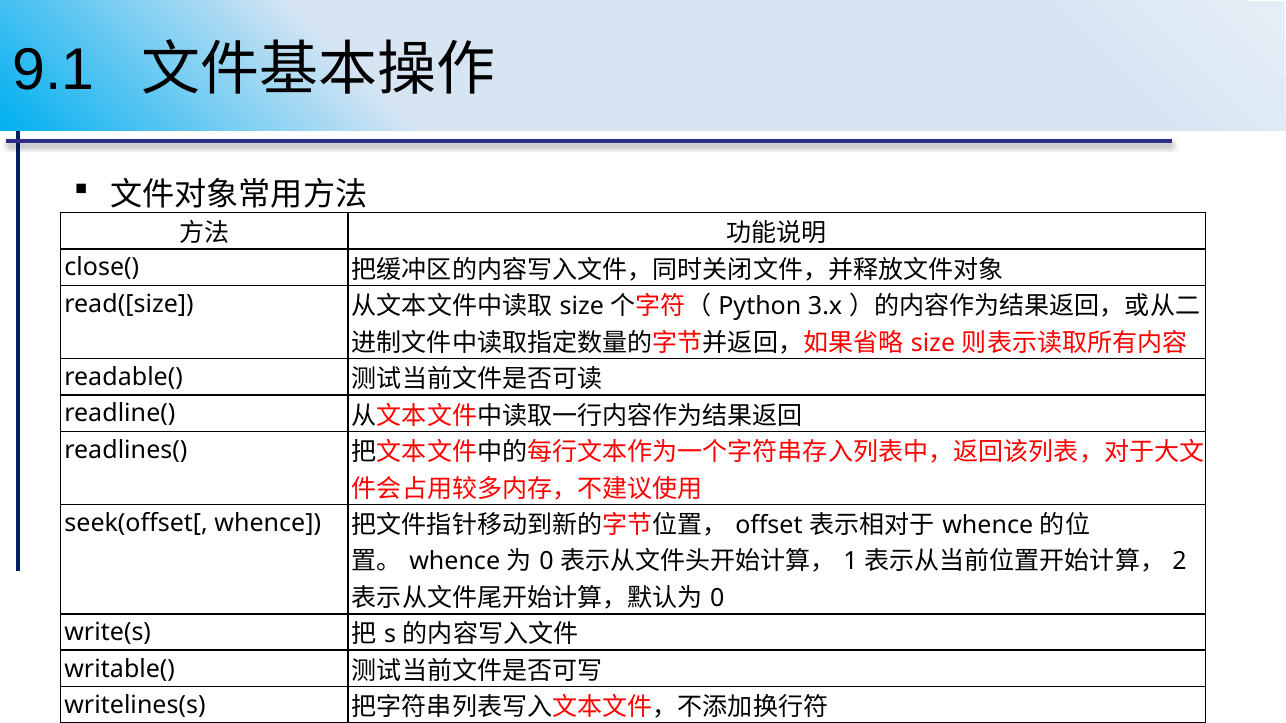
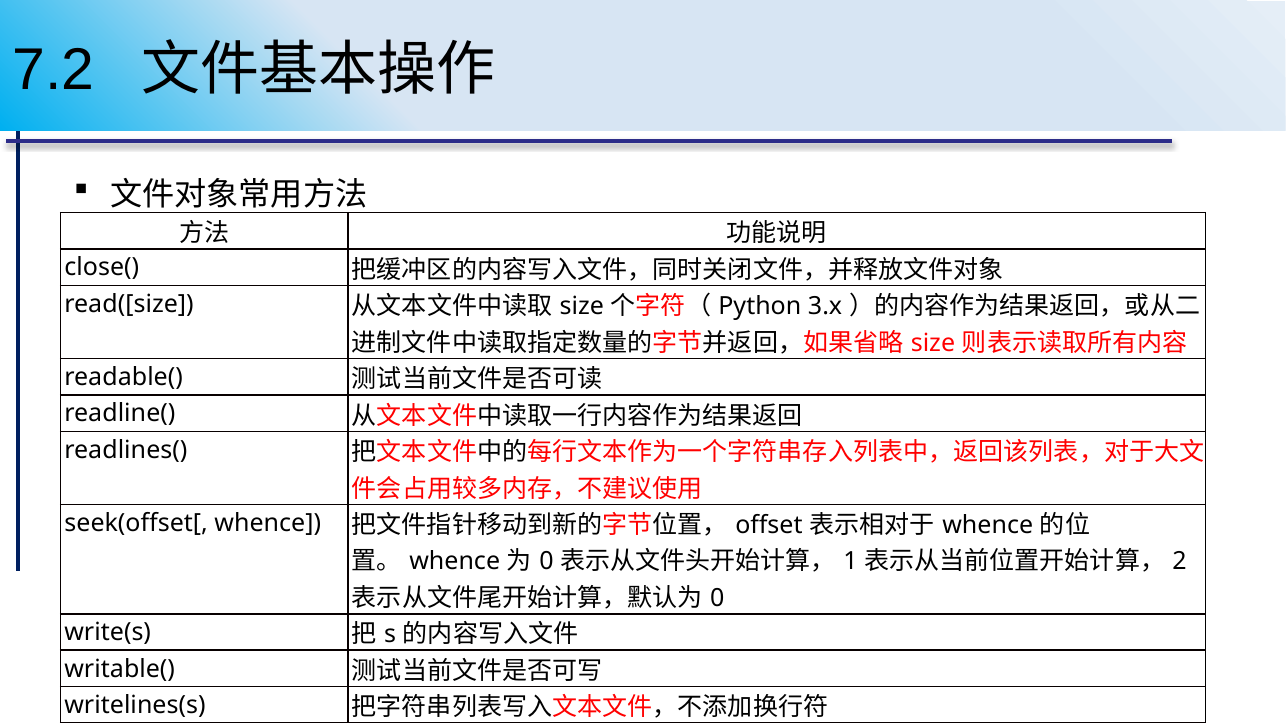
9.1: 9.1 -> 7.2
